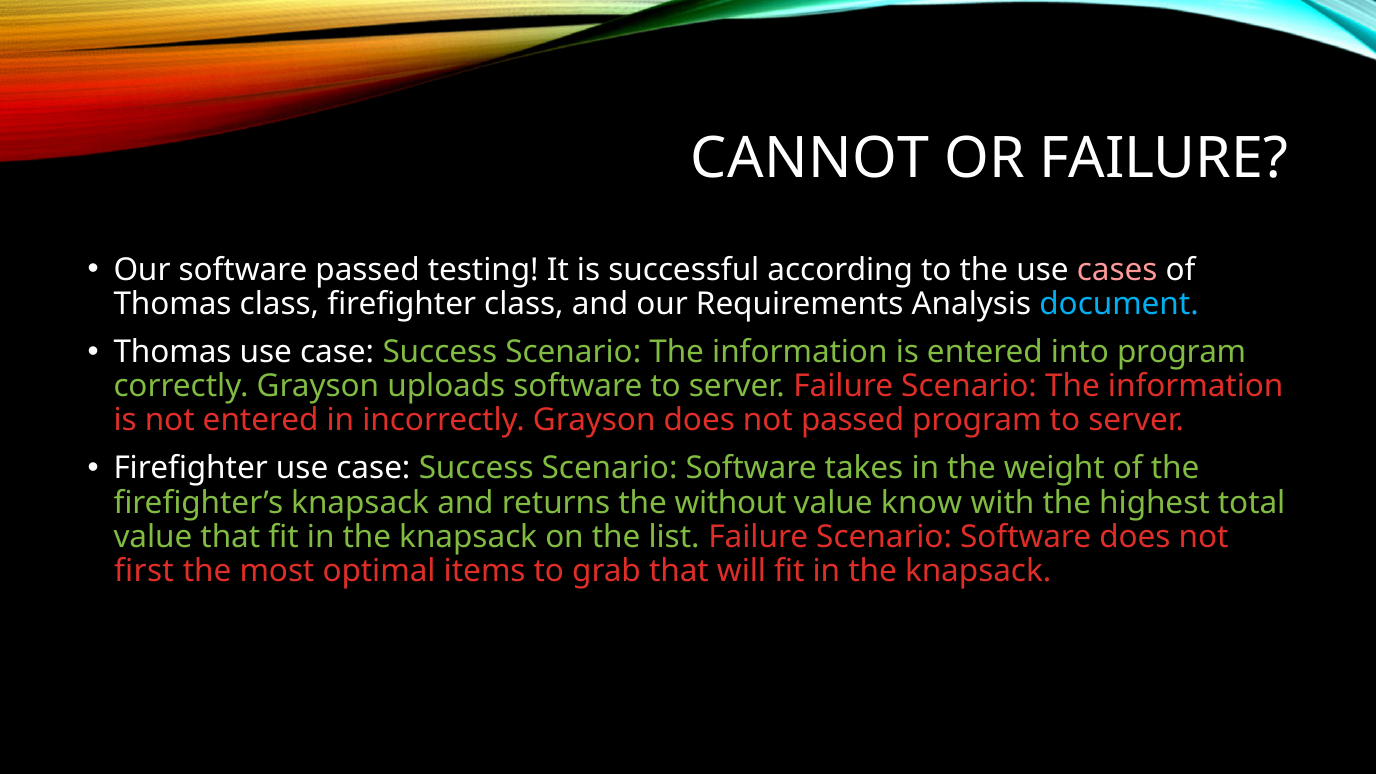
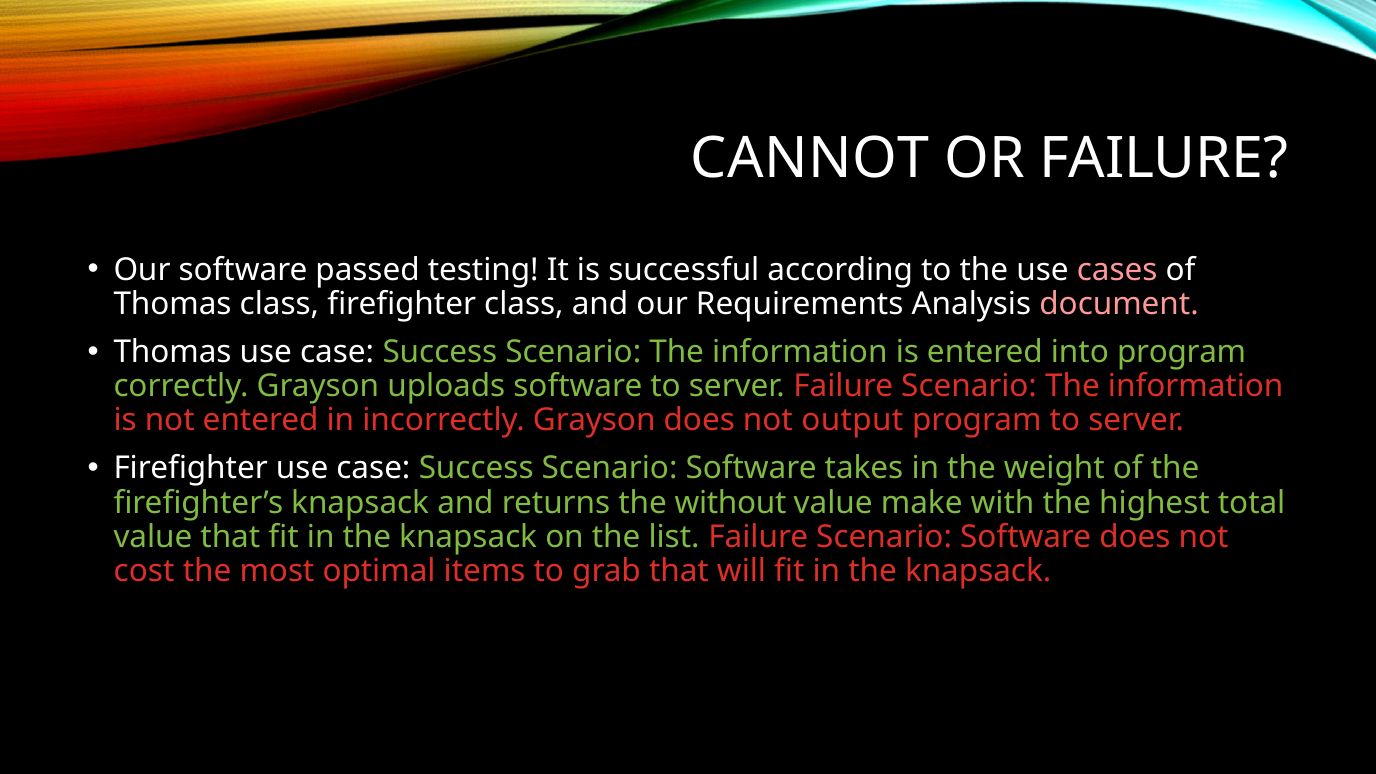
document colour: light blue -> pink
not passed: passed -> output
know: know -> make
first: first -> cost
